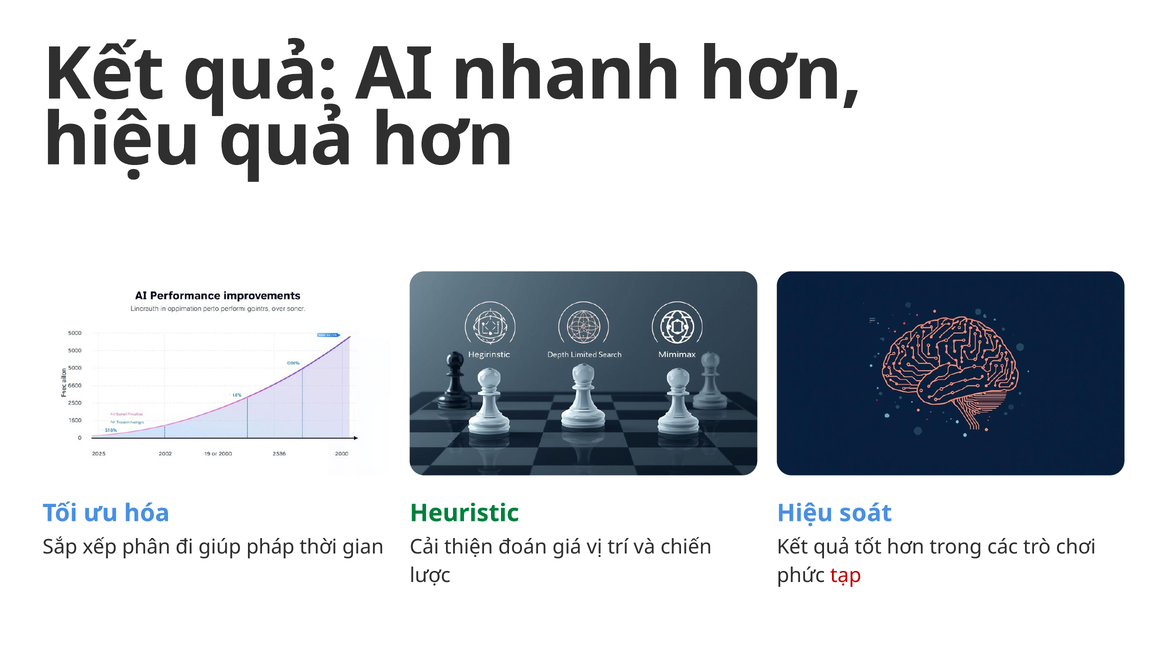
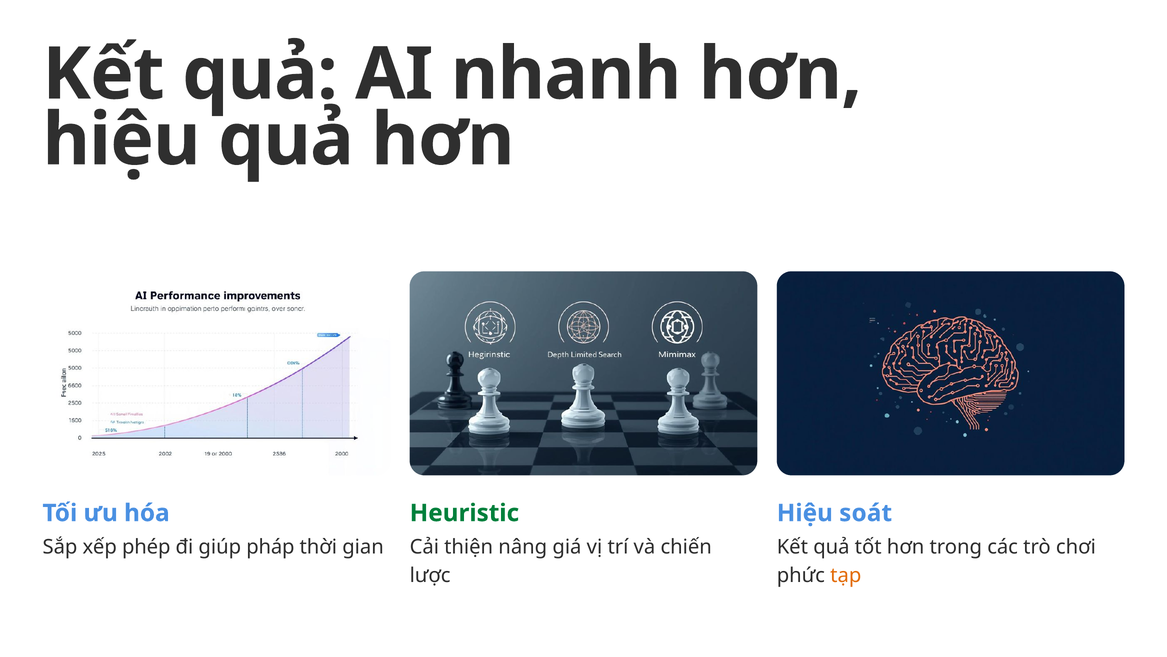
phân: phân -> phép
đoán: đoán -> nâng
tạp colour: red -> orange
